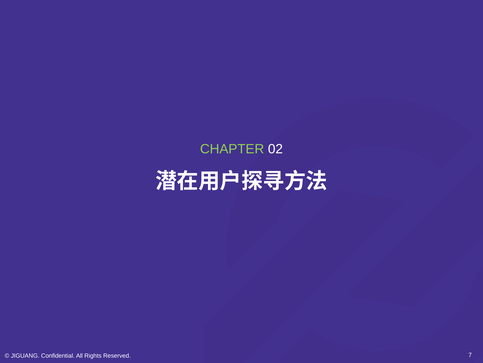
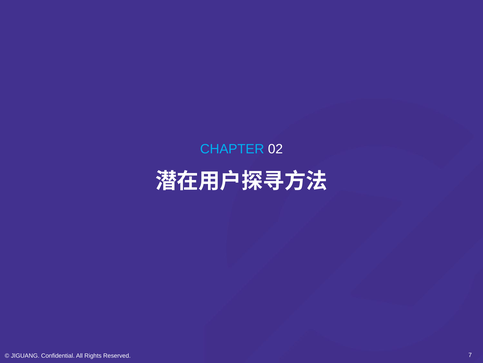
CHAPTER colour: light green -> light blue
